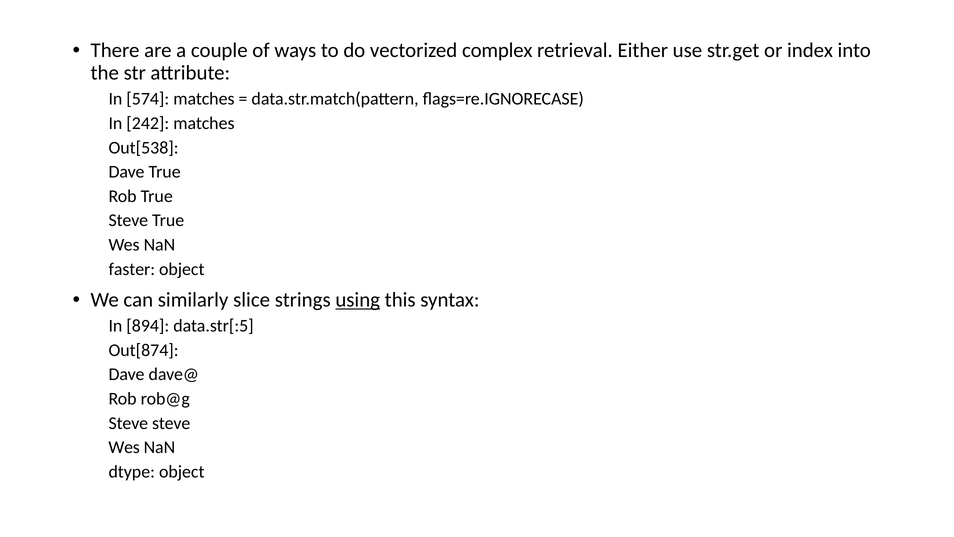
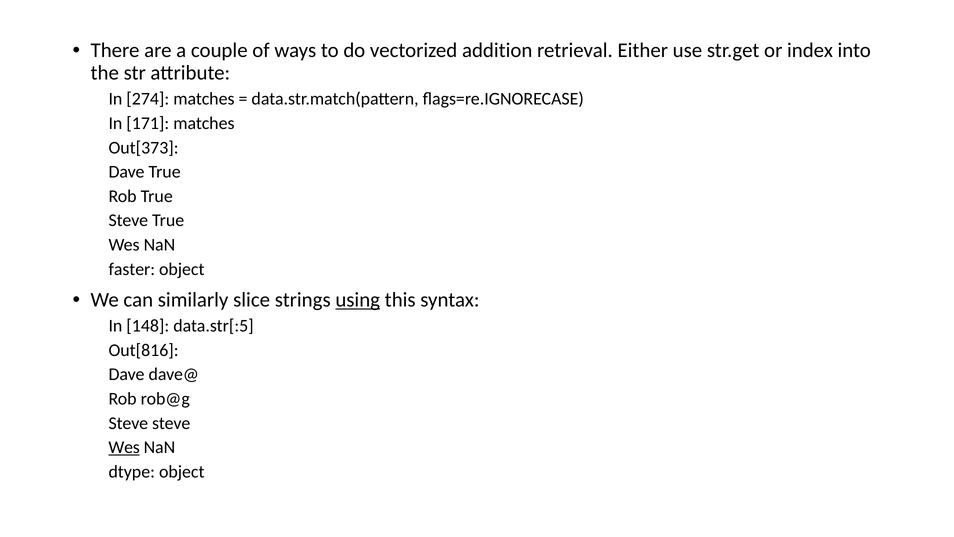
complex: complex -> addition
574: 574 -> 274
242: 242 -> 171
Out[538: Out[538 -> Out[373
894: 894 -> 148
Out[874: Out[874 -> Out[816
Wes at (124, 447) underline: none -> present
